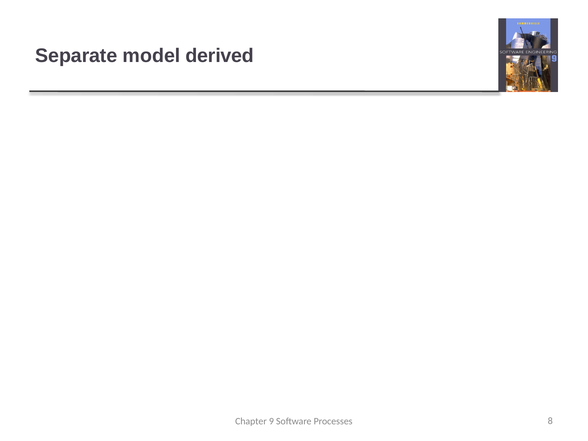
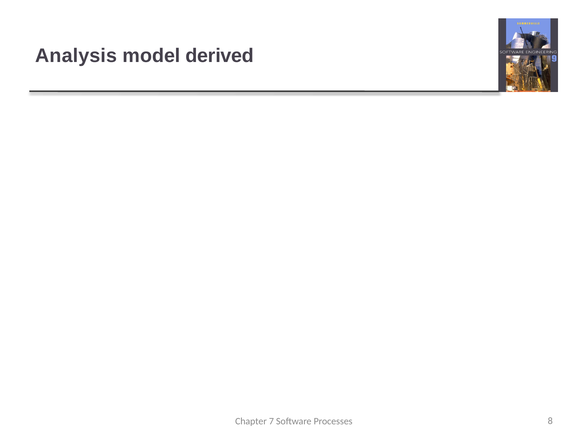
Separate at (76, 56): Separate -> Analysis
9: 9 -> 7
